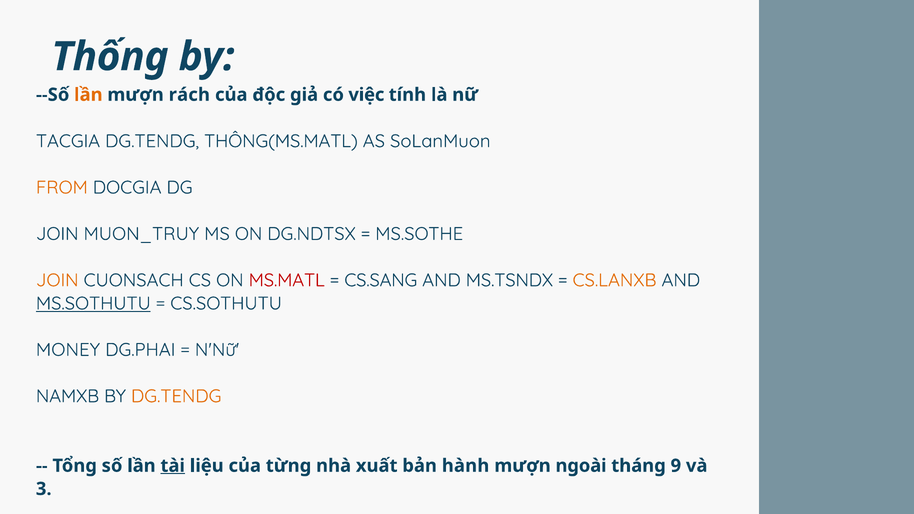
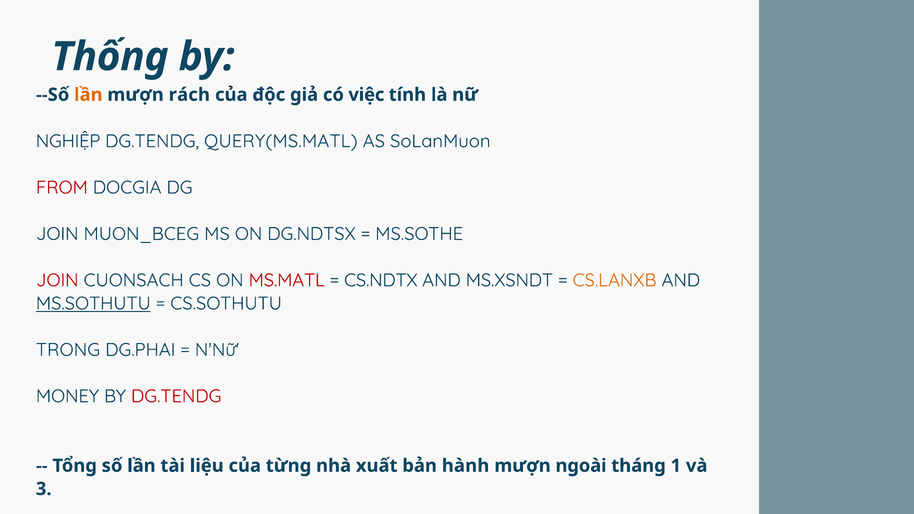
TACGIA: TACGIA -> NGHIỆP
THÔNG(MS.MATL: THÔNG(MS.MATL -> QUERY(MS.MATL
FROM at (62, 188) colour: orange -> red
MUON_TRUY: MUON_TRUY -> MUON_BCEG
JOIN at (57, 280) colour: orange -> red
CS.SANG: CS.SANG -> CS.NDTX
MS.TSNDX: MS.TSNDX -> MS.XSNDT
MONEY: MONEY -> TRONG
NAMXB: NAMXB -> MONEY
DG.TENDG at (176, 396) colour: orange -> red
tài underline: present -> none
9: 9 -> 1
